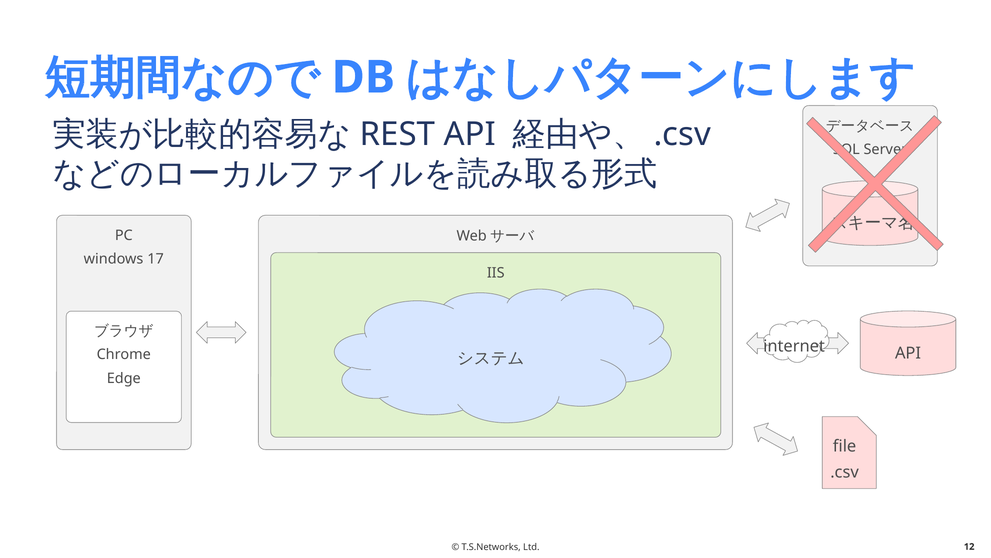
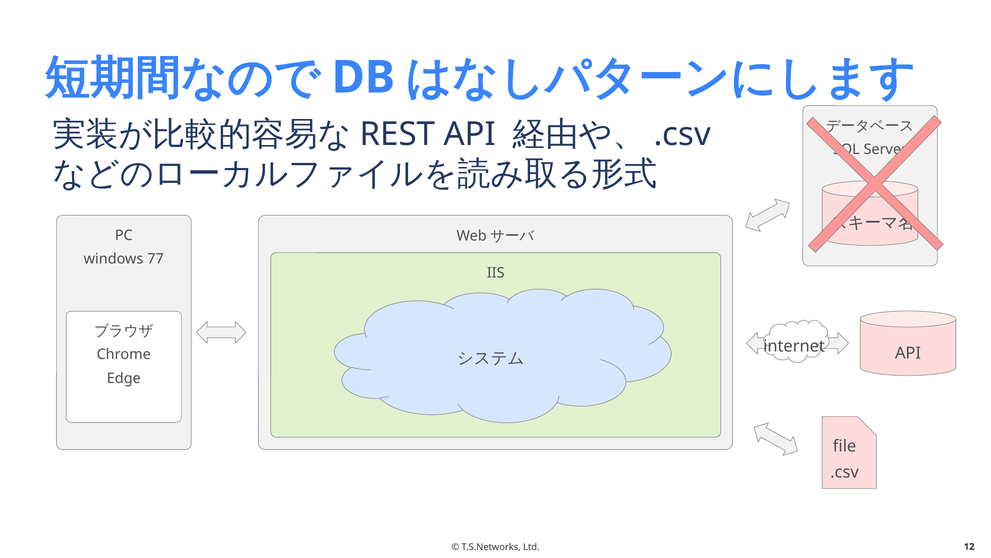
17: 17 -> 77
